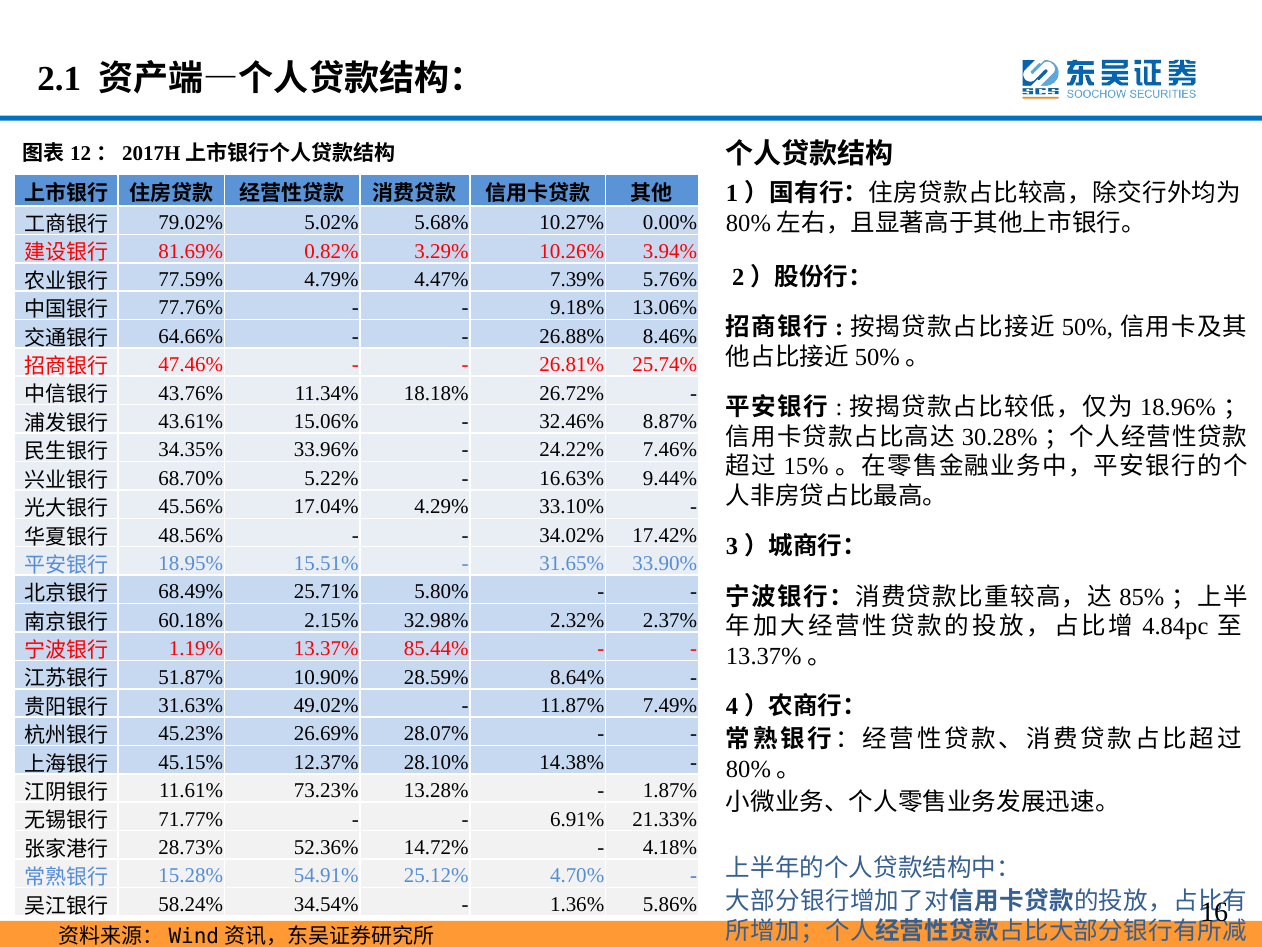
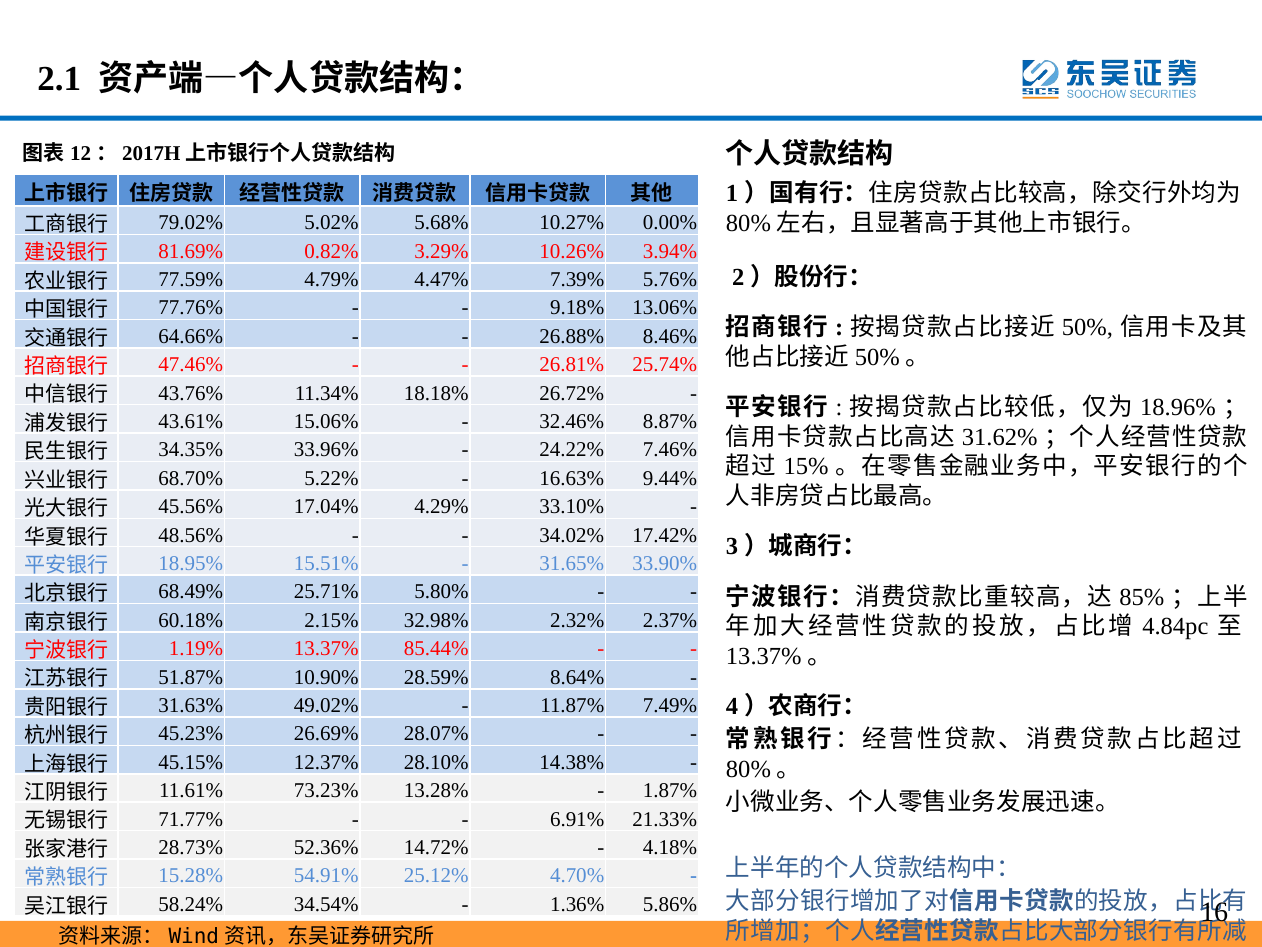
30.28%: 30.28% -> 31.62%
